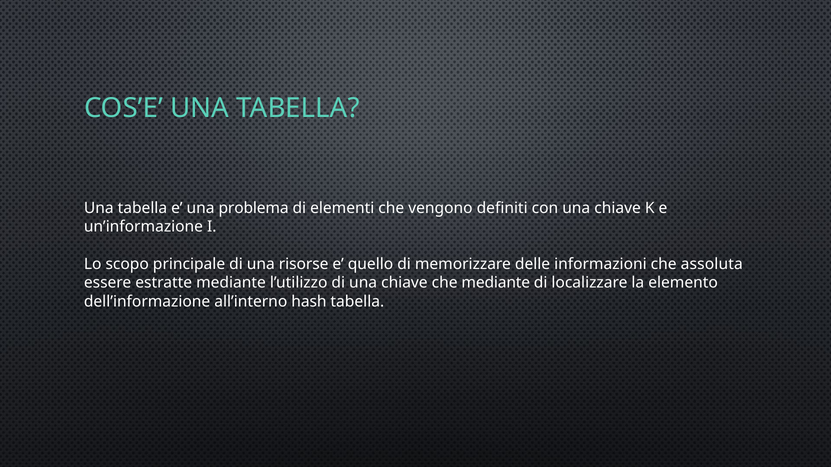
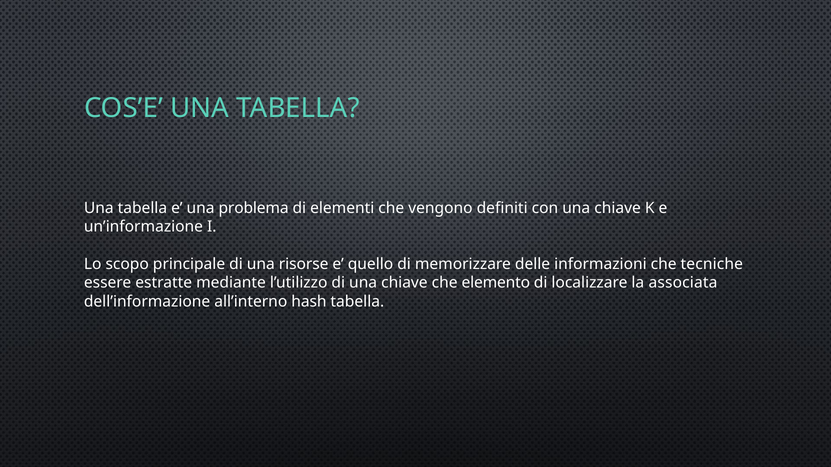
assoluta: assoluta -> tecniche
che mediante: mediante -> elemento
elemento: elemento -> associata
